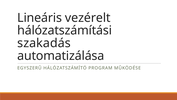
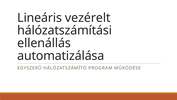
szakadás: szakadás -> ellenállás
